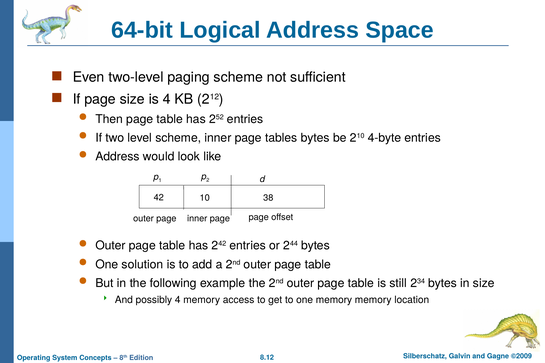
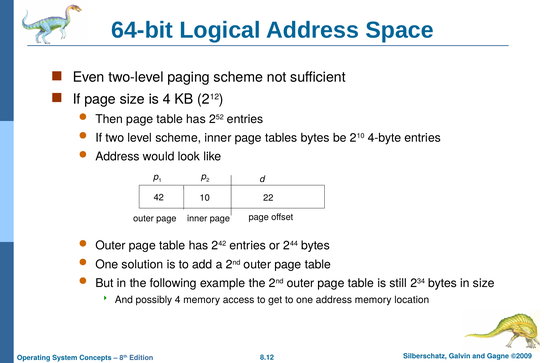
38: 38 -> 22
one memory: memory -> address
